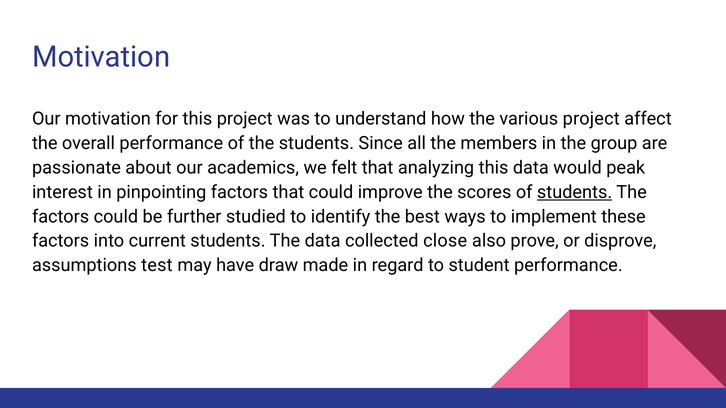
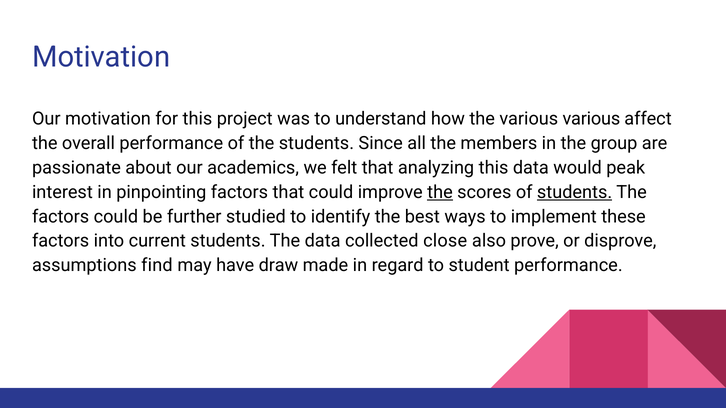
various project: project -> various
the at (440, 192) underline: none -> present
test: test -> find
